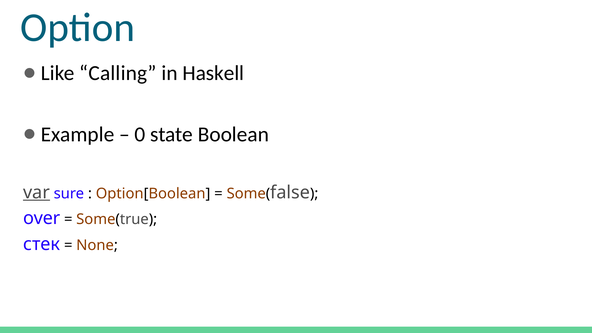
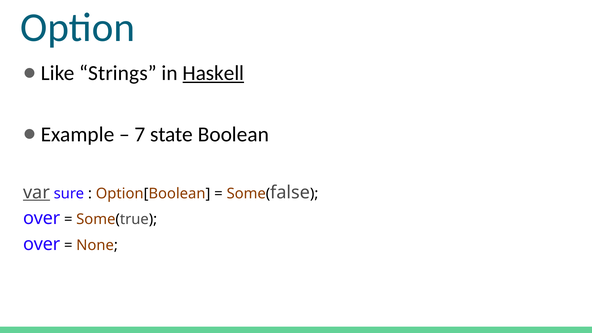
Calling: Calling -> Strings
Haskell underline: none -> present
0: 0 -> 7
стек at (42, 244): стек -> over
